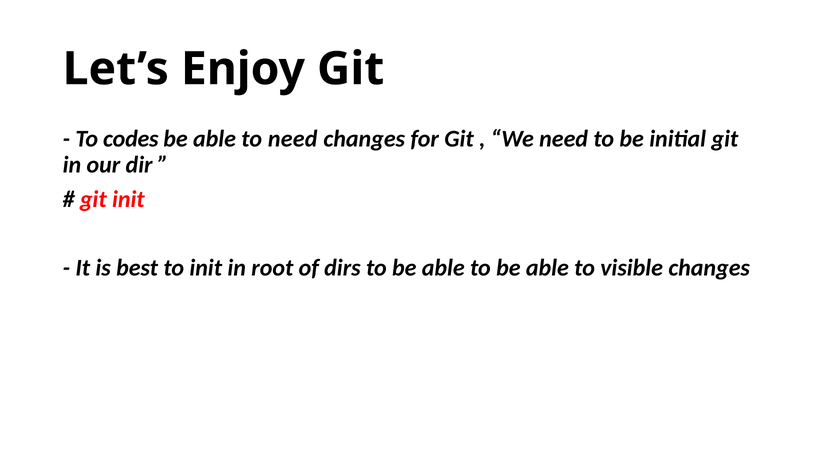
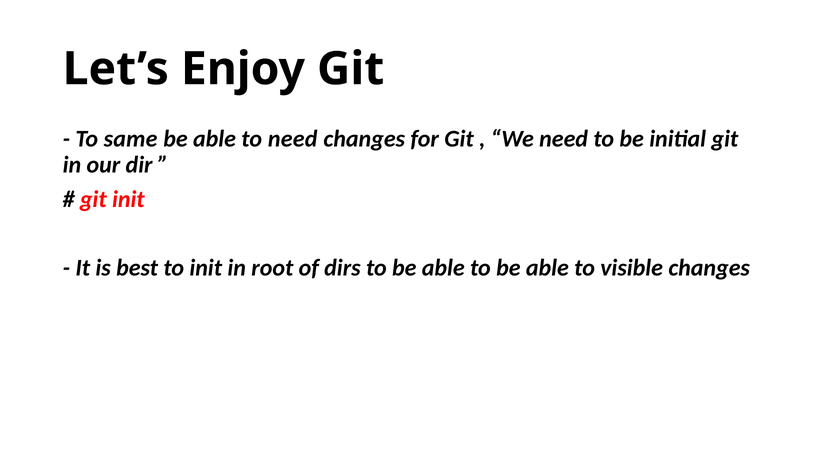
codes: codes -> same
